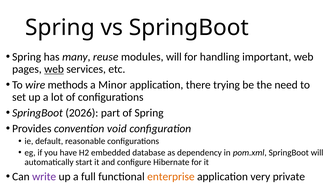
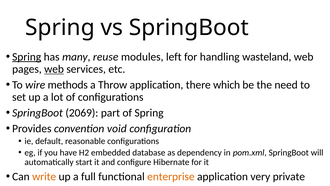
Spring at (27, 57) underline: none -> present
modules will: will -> left
important: important -> wasteland
Minor: Minor -> Throw
trying: trying -> which
2026: 2026 -> 2069
write colour: purple -> orange
